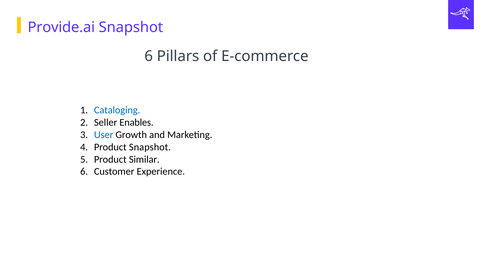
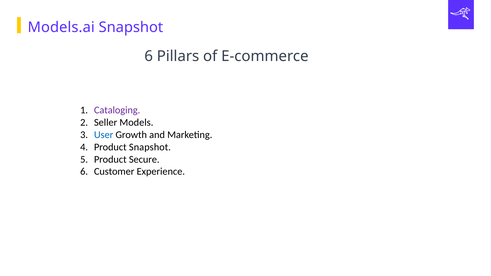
Provide.ai: Provide.ai -> Models.ai
Cataloging colour: blue -> purple
Enables: Enables -> Models
Similar: Similar -> Secure
